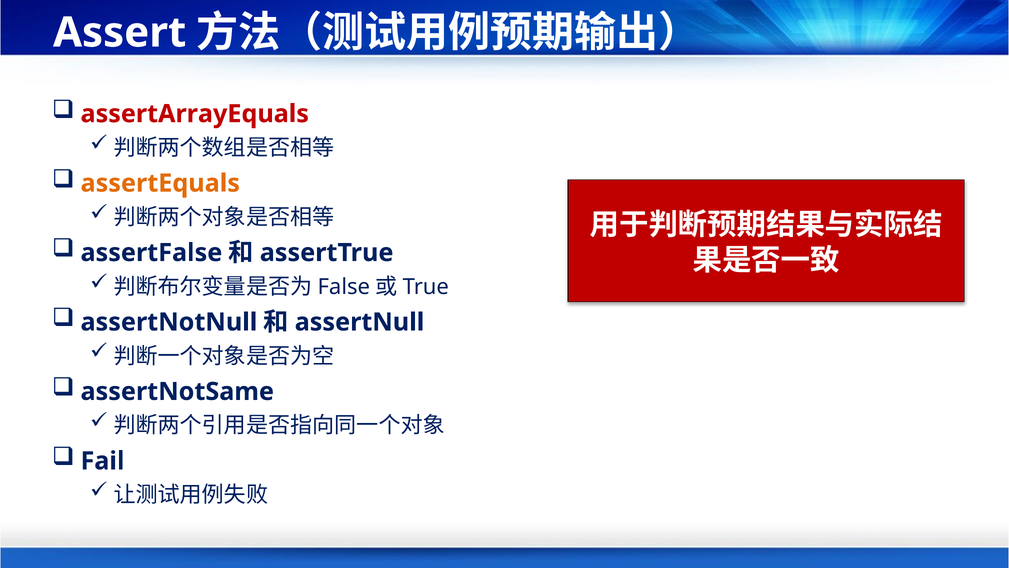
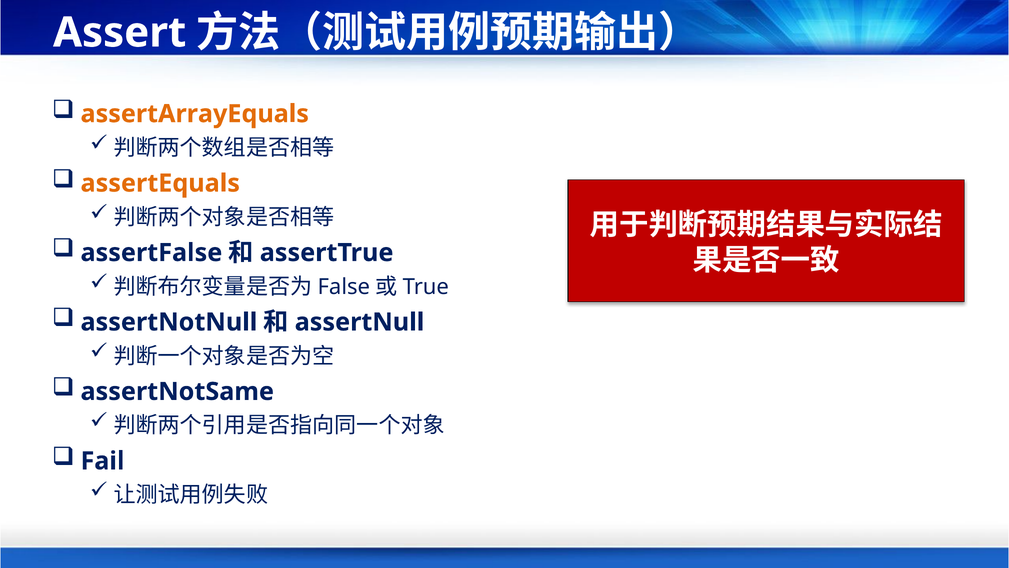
assertArrayEquals colour: red -> orange
